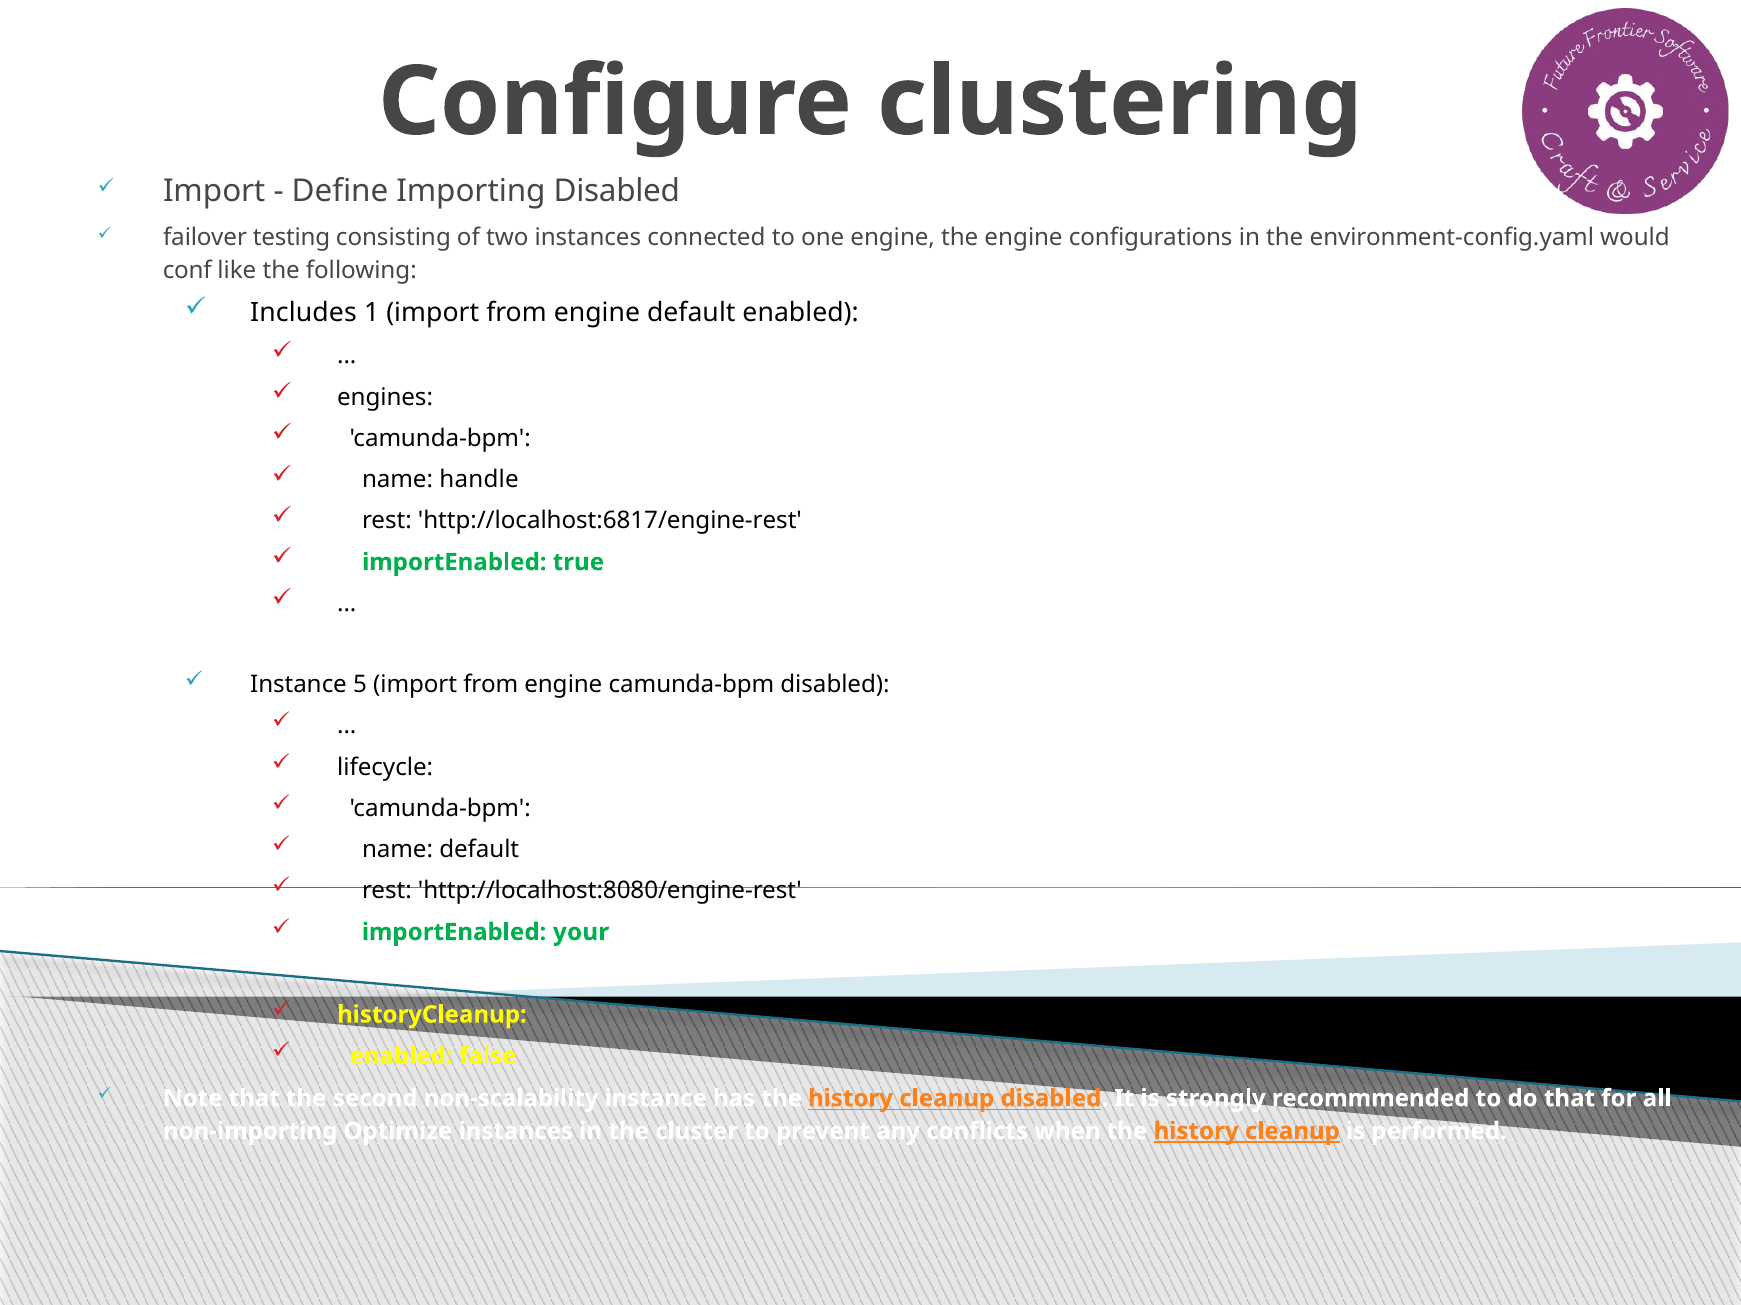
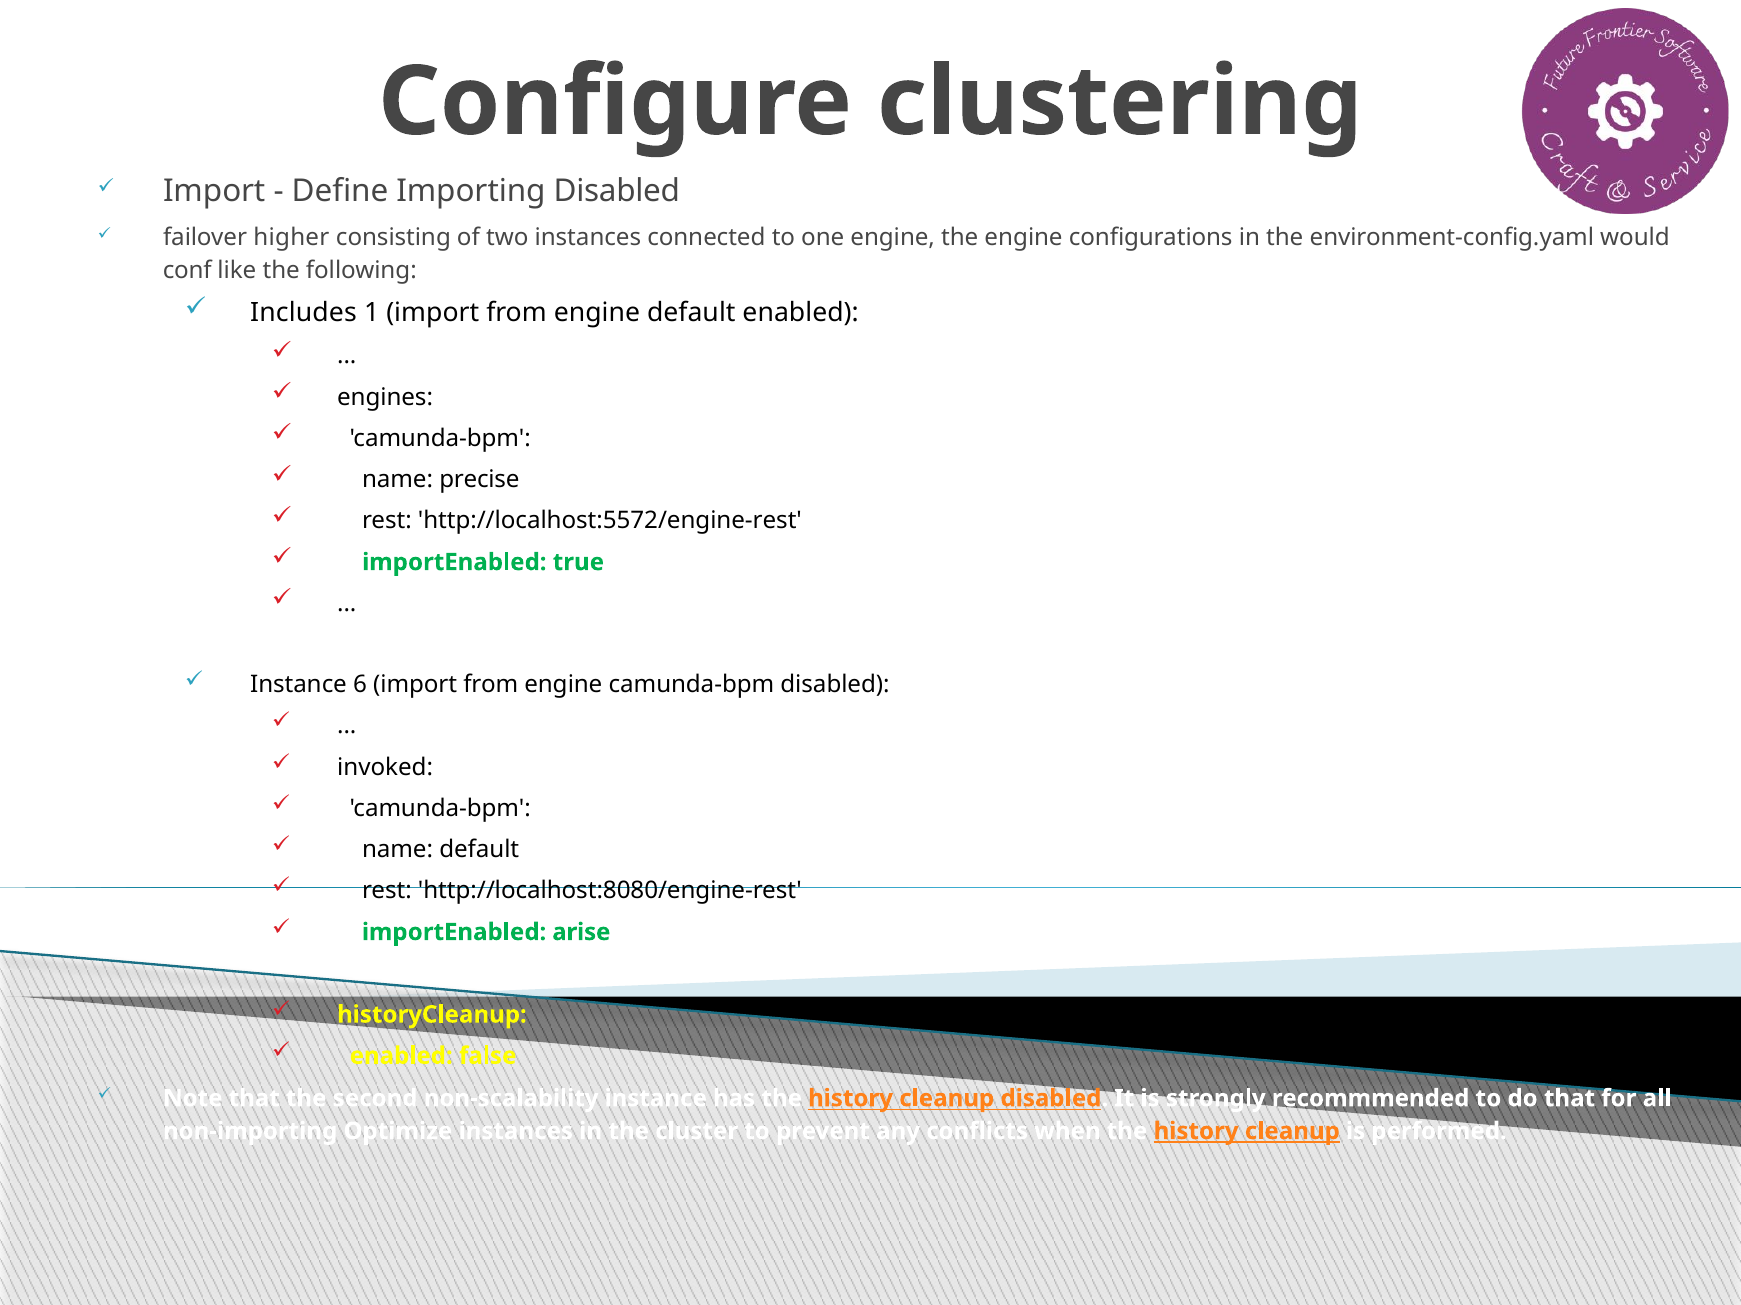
testing: testing -> higher
handle: handle -> precise
http://localhost:6817/engine-rest: http://localhost:6817/engine-rest -> http://localhost:5572/engine-rest
5: 5 -> 6
lifecycle: lifecycle -> invoked
your: your -> arise
